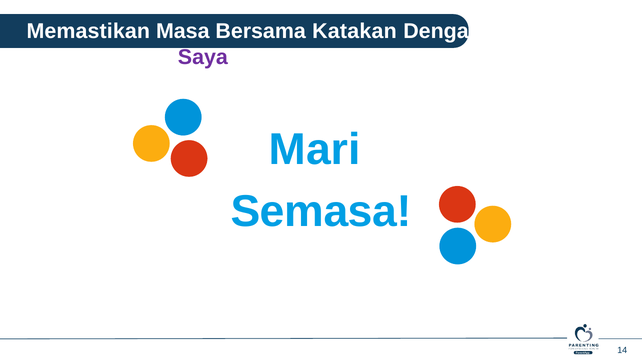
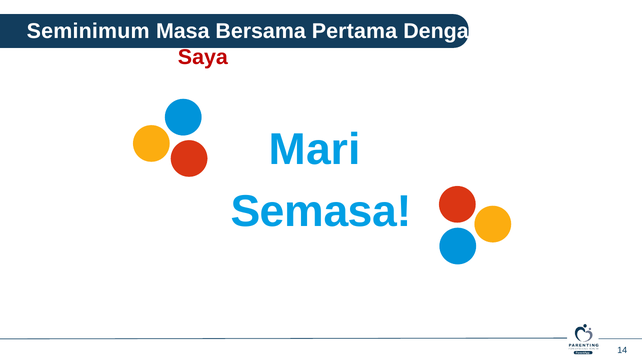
Memastikan: Memastikan -> Seminimum
Katakan: Katakan -> Pertama
Saya colour: purple -> red
